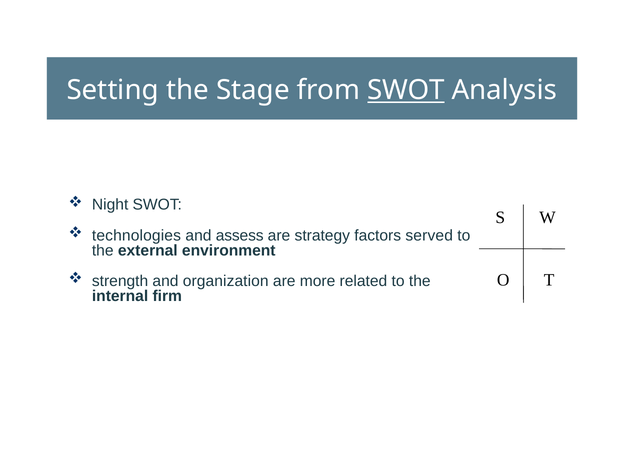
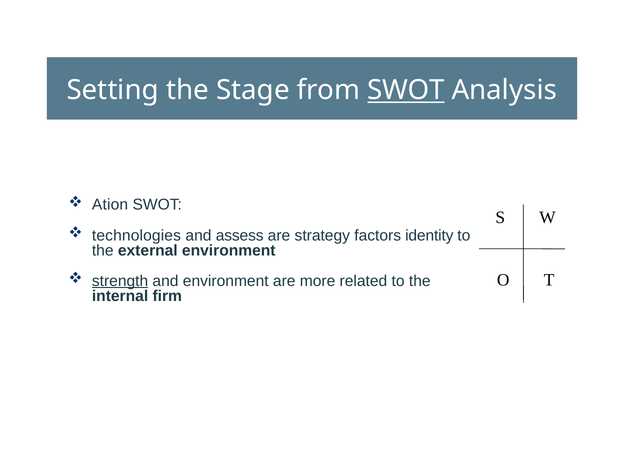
Night: Night -> Ation
served: served -> identity
strength underline: none -> present
and organization: organization -> environment
